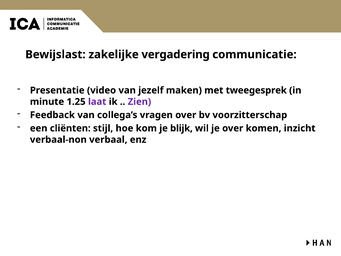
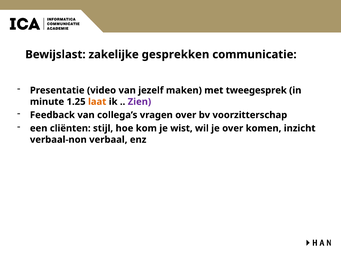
vergadering: vergadering -> gesprekken
laat colour: purple -> orange
blijk: blijk -> wist
